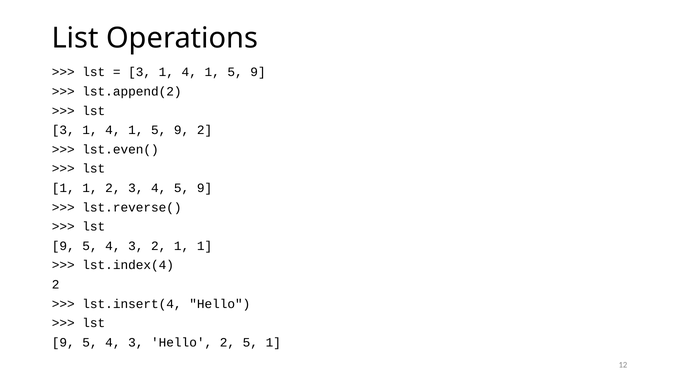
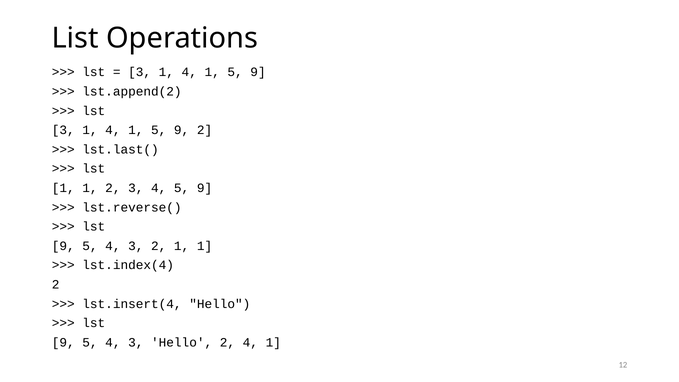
lst.even(: lst.even( -> lst.last(
2 5: 5 -> 4
